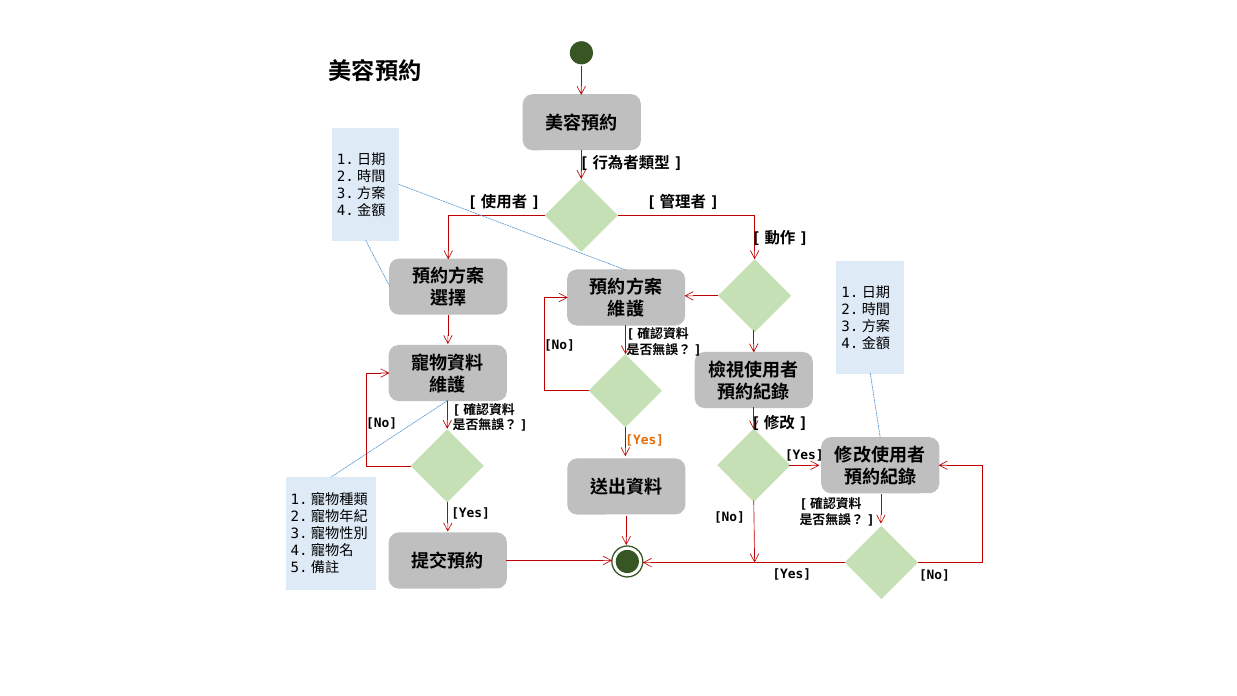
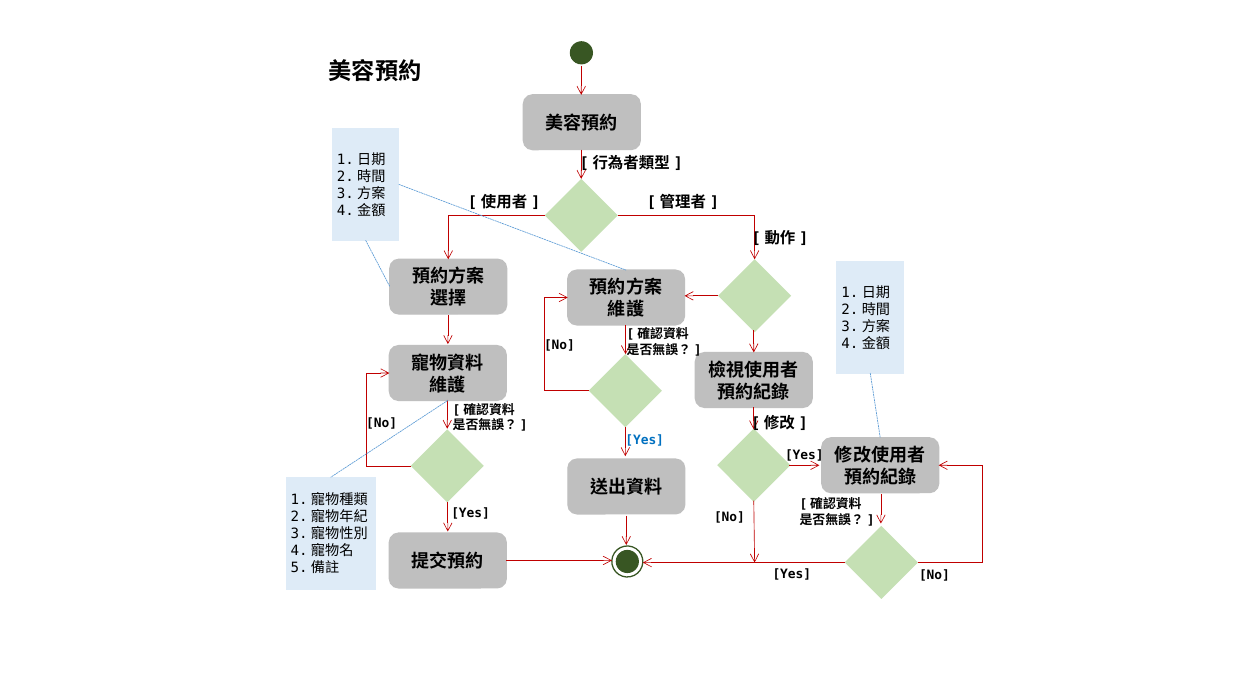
Yes at (645, 440) colour: orange -> blue
